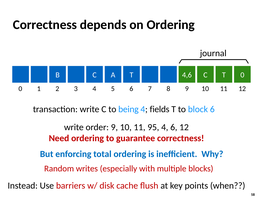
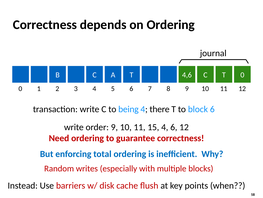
fields: fields -> there
95: 95 -> 15
